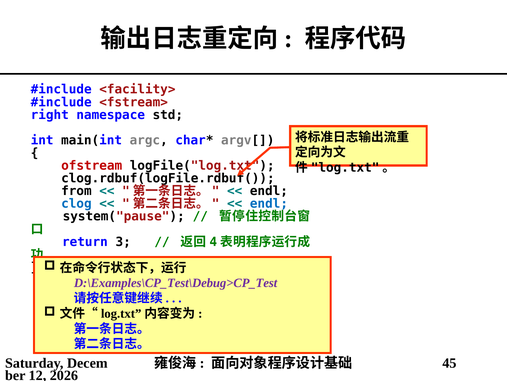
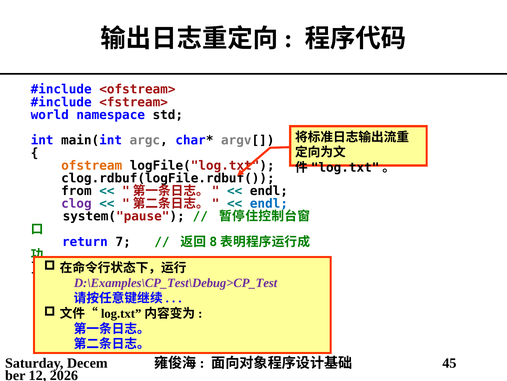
<facility>: <facility> -> <ofstream>
right: right -> world
ofstream colour: red -> orange
clog colour: blue -> purple
3: 3 -> 7
4: 4 -> 8
